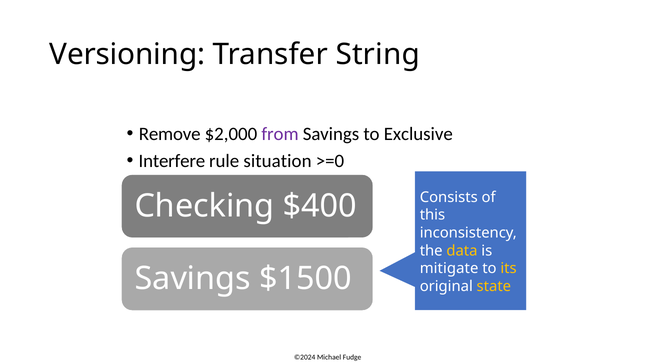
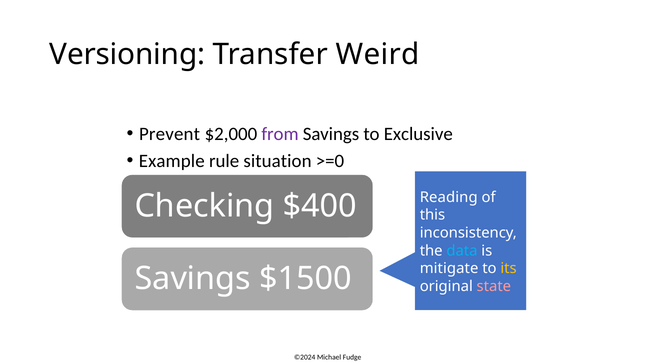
String: String -> Weird
Remove: Remove -> Prevent
Interfere: Interfere -> Example
Consists: Consists -> Reading
data colour: yellow -> light blue
state colour: yellow -> pink
